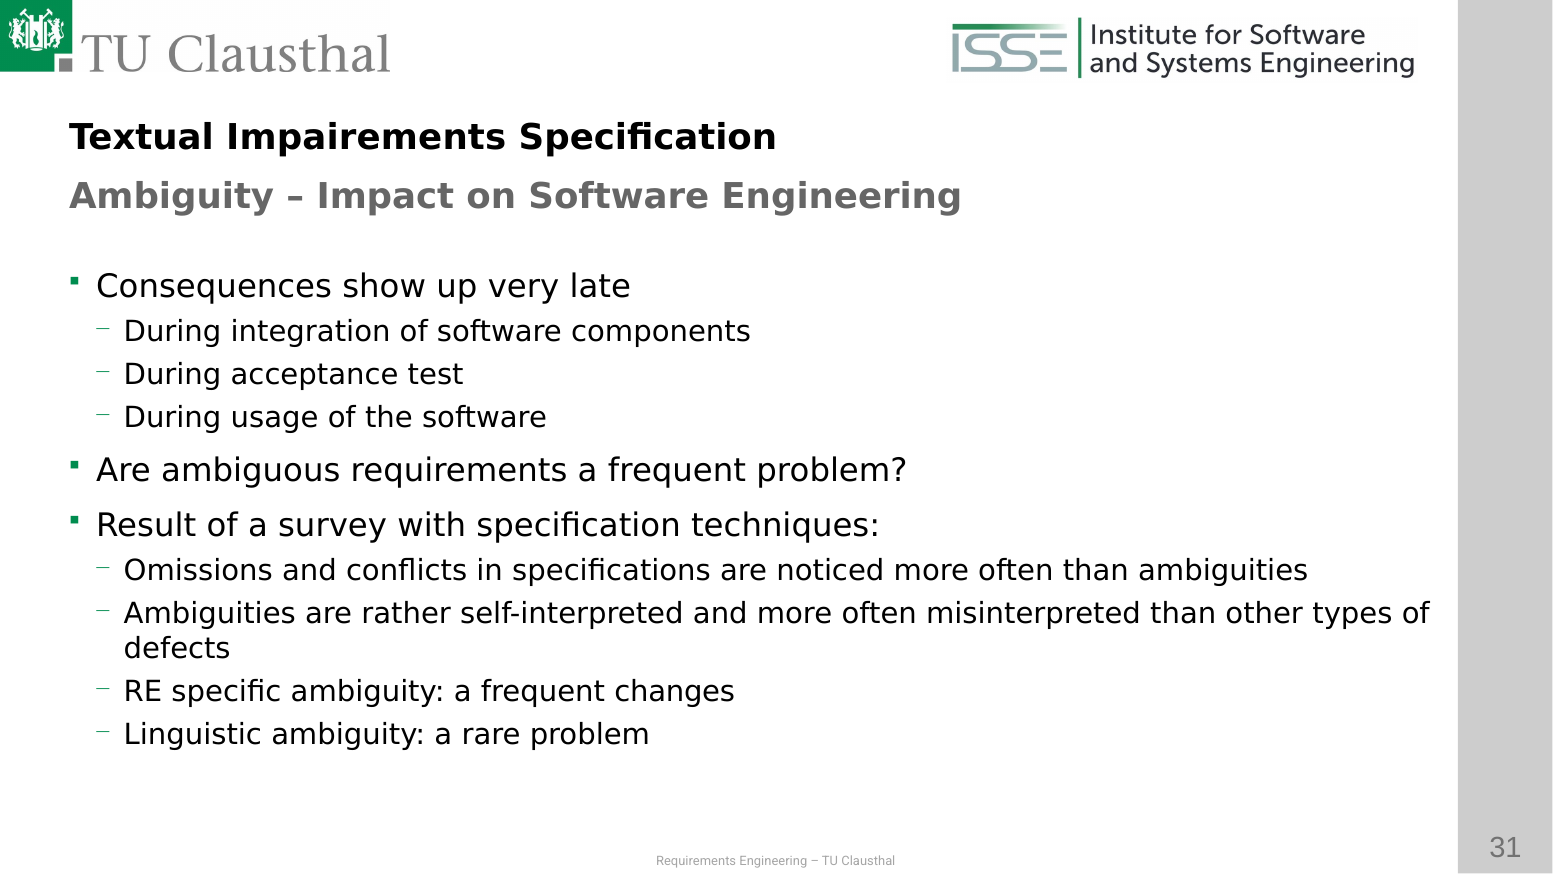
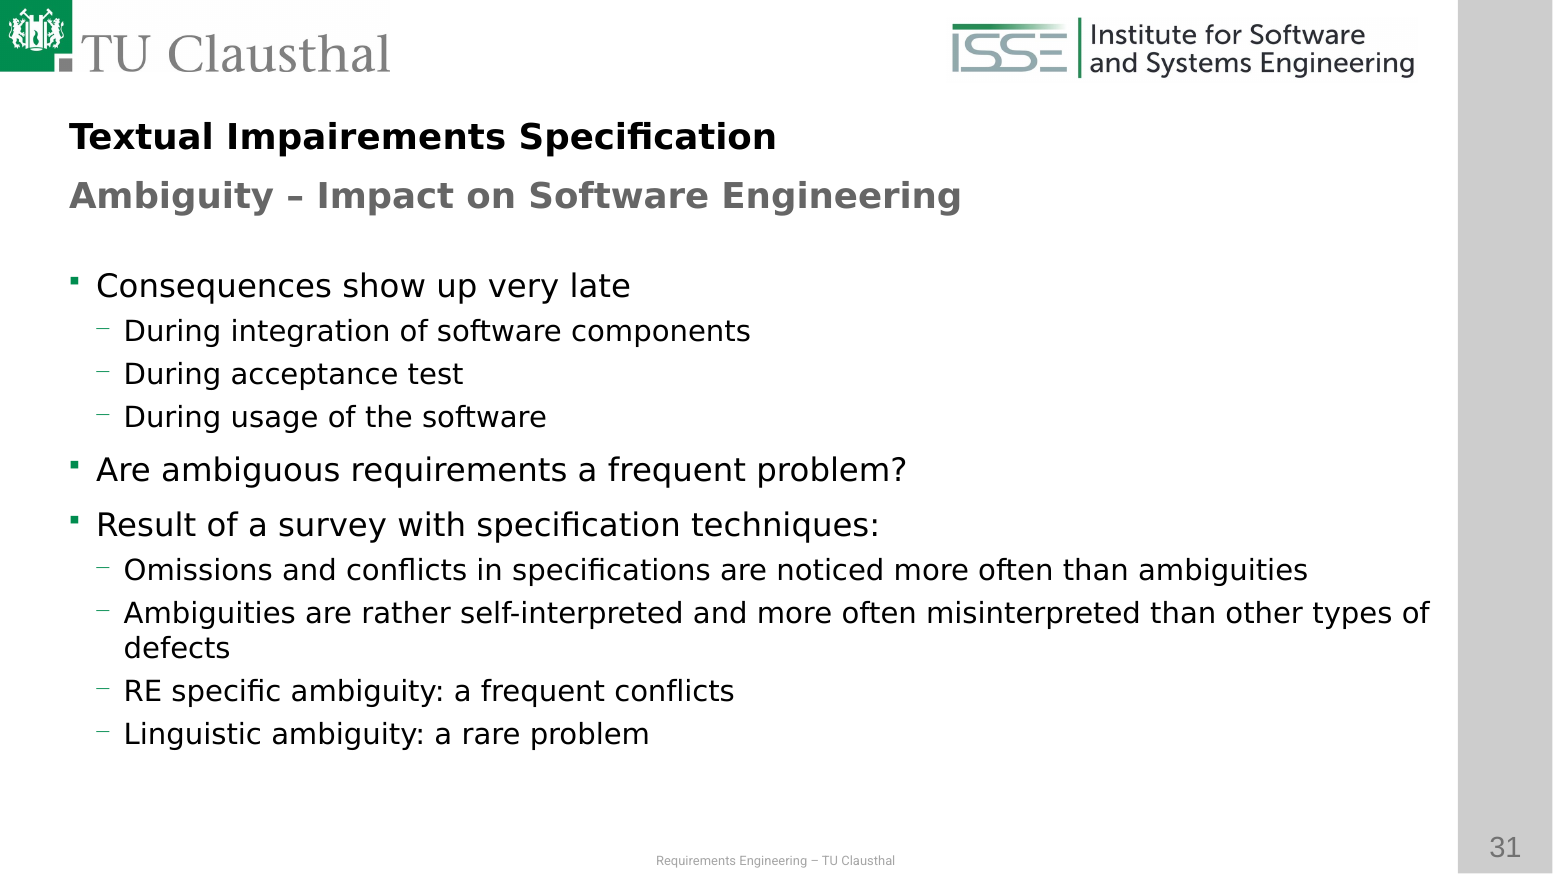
frequent changes: changes -> conflicts
